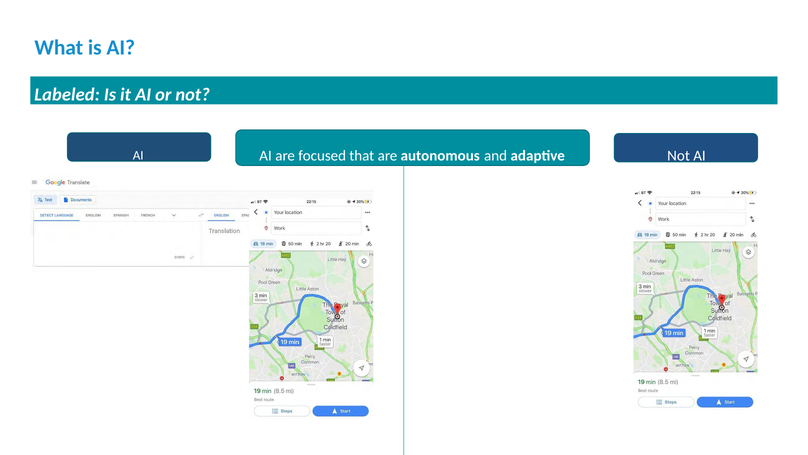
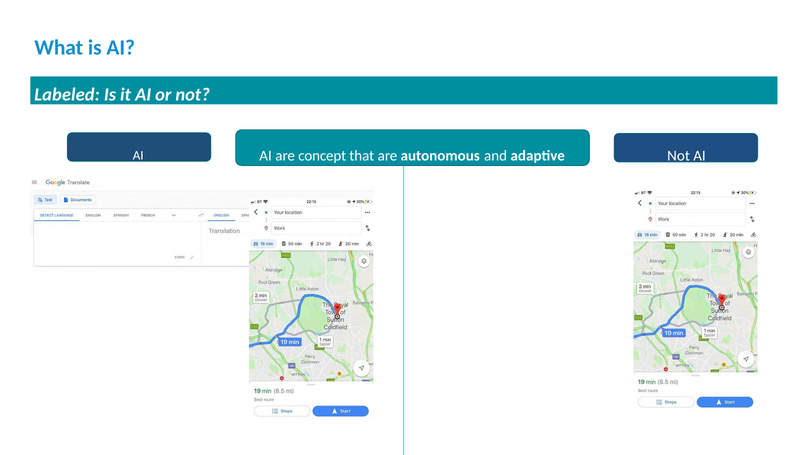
focused: focused -> concept
